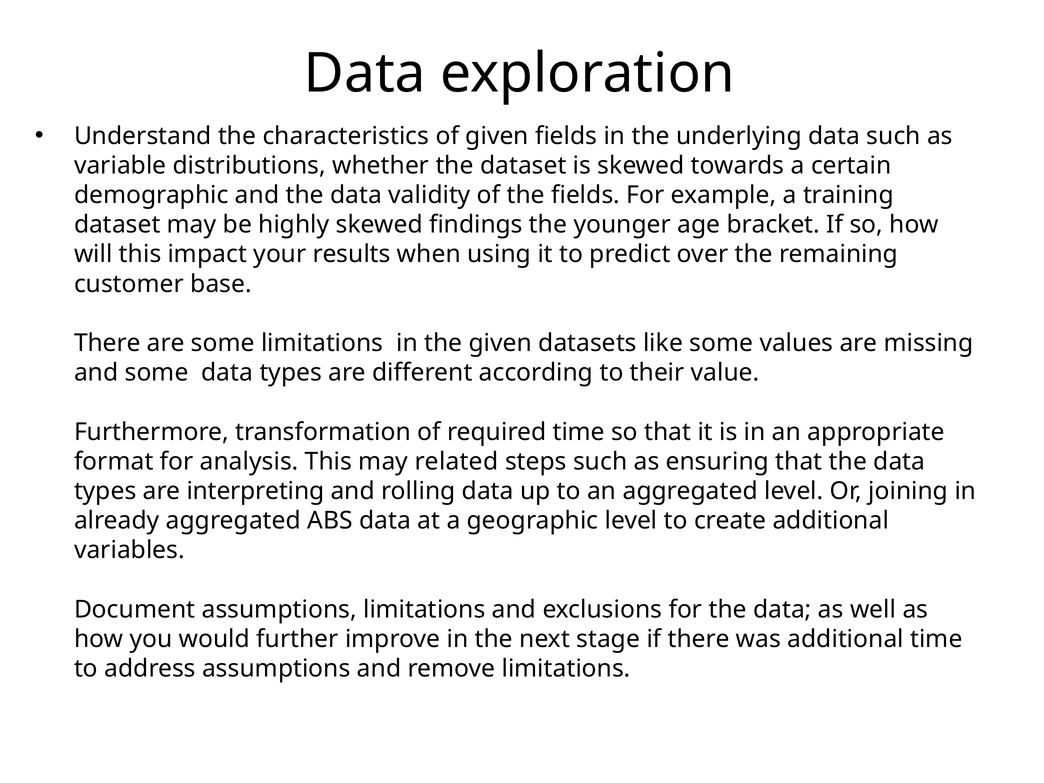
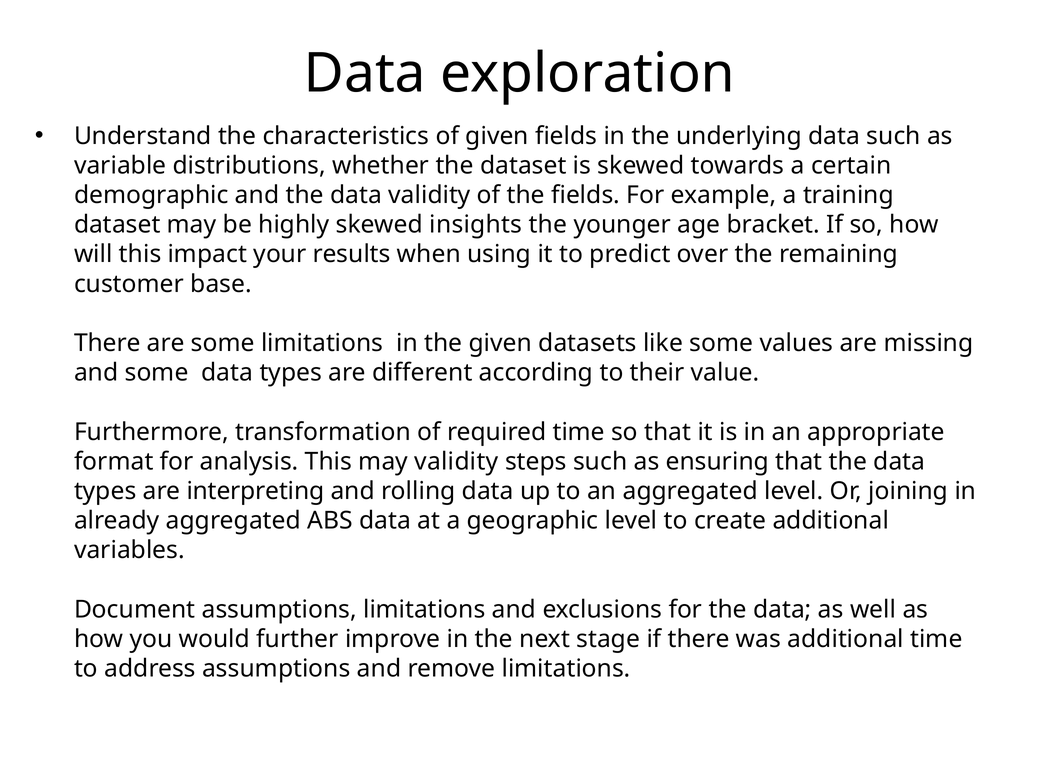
findings: findings -> insights
may related: related -> validity
